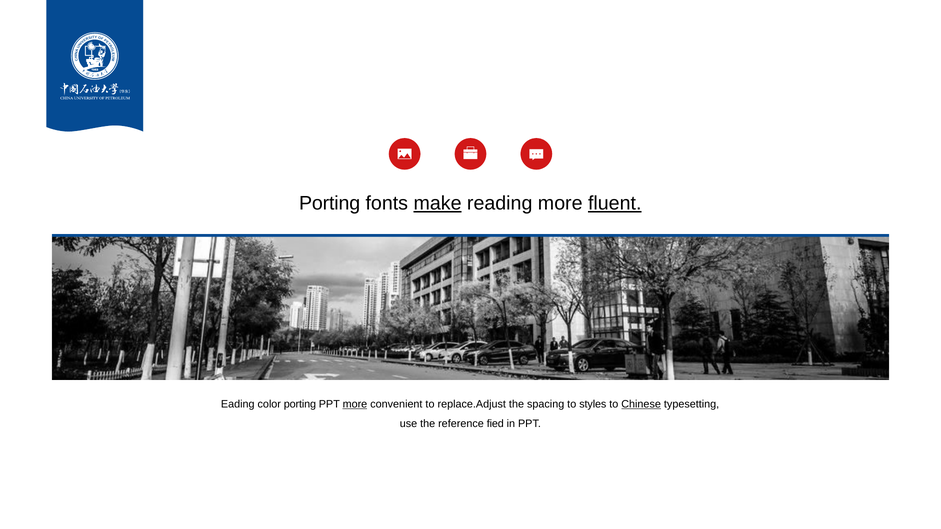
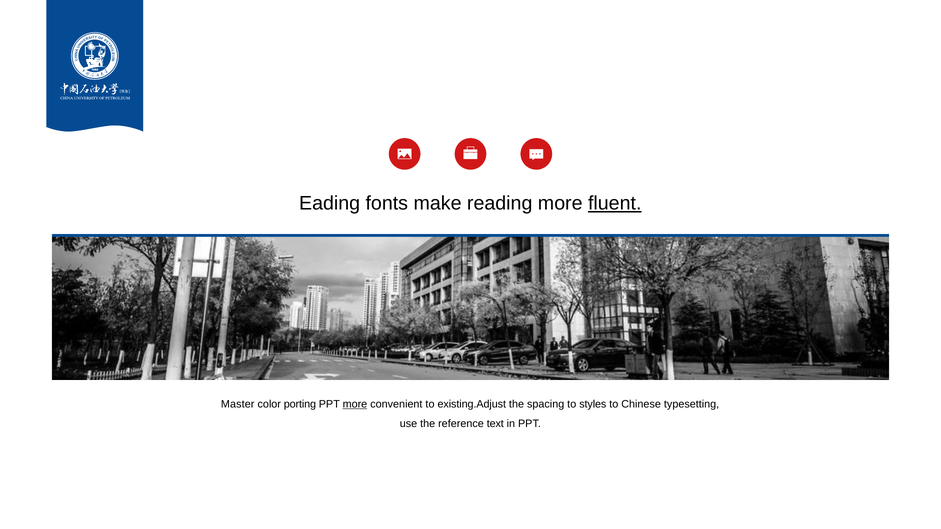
Porting at (330, 203): Porting -> Eading
make underline: present -> none
Eading: Eading -> Master
replace.Adjust: replace.Adjust -> existing.Adjust
Chinese underline: present -> none
fied: fied -> text
